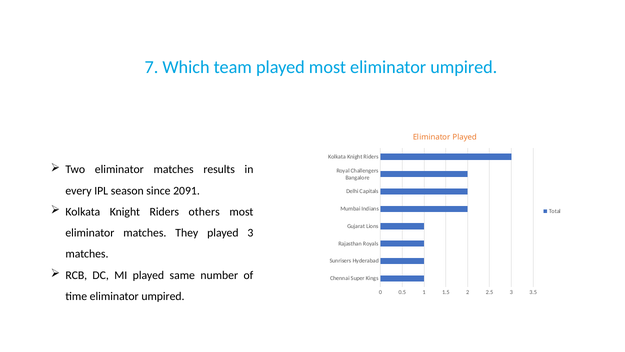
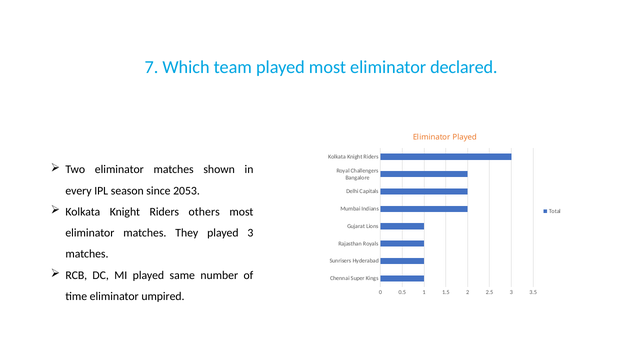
most eliminator umpired: umpired -> declared
results: results -> shown
2091: 2091 -> 2053
